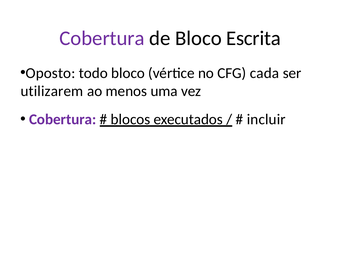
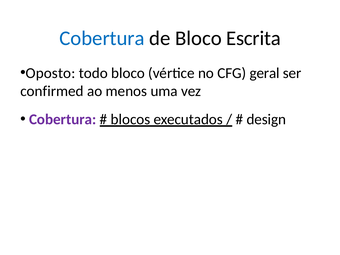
Cobertura at (102, 38) colour: purple -> blue
cada: cada -> geral
utilizarem: utilizarem -> confirmed
incluir: incluir -> design
